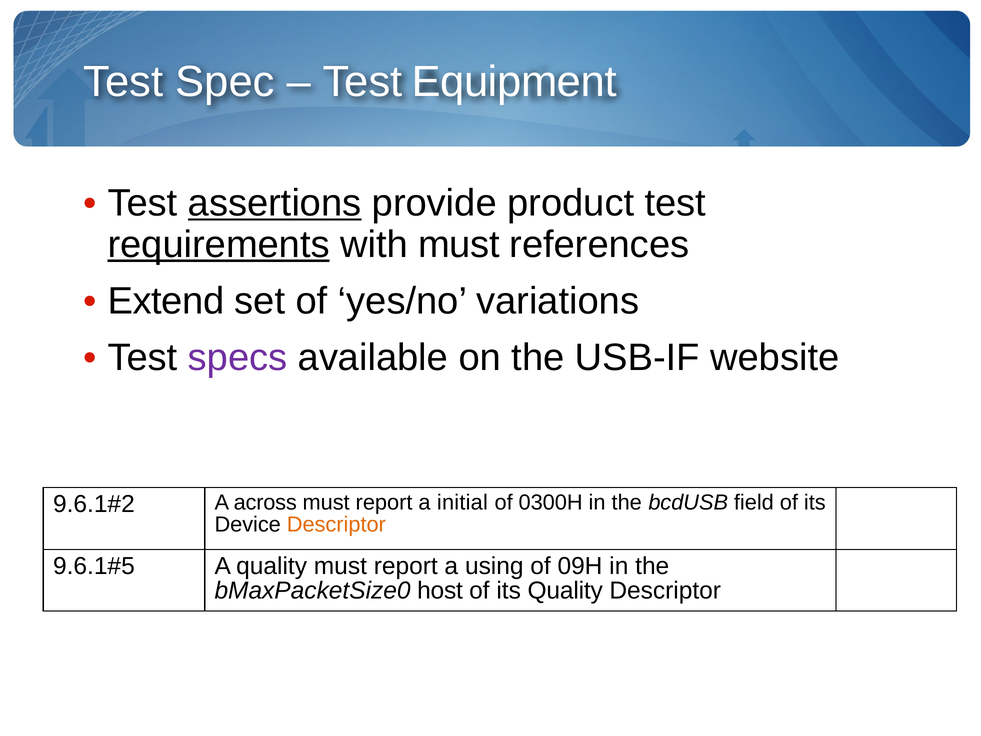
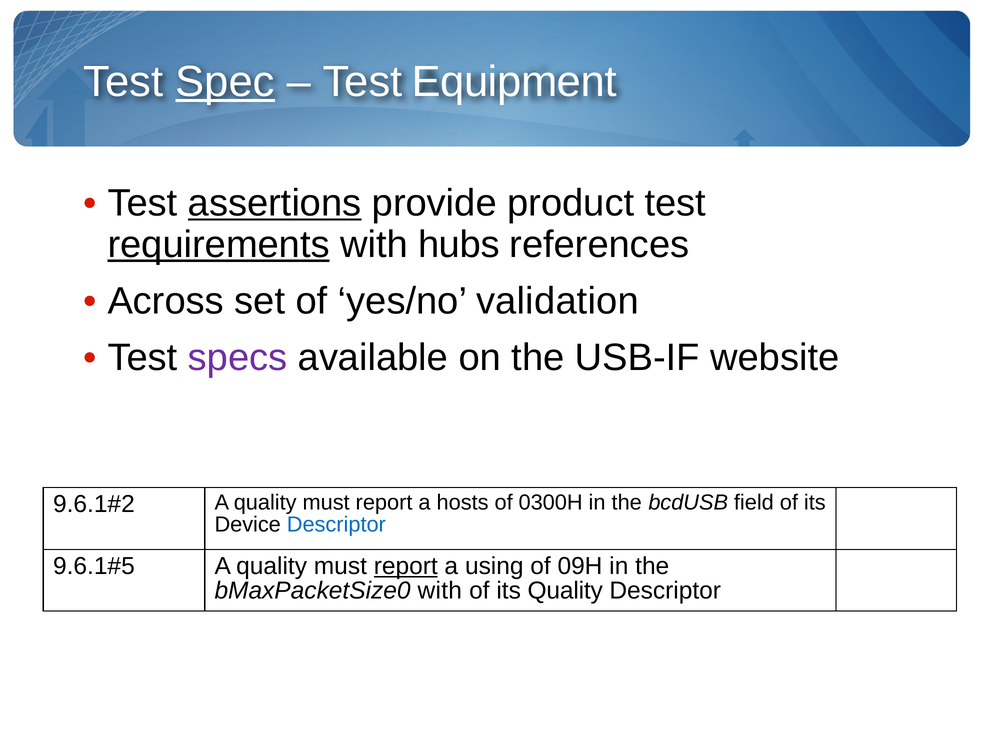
Spec underline: none -> present
with must: must -> hubs
Extend: Extend -> Across
variations: variations -> validation
across at (265, 503): across -> quality
initial: initial -> hosts
Descriptor at (336, 524) colour: orange -> blue
report at (406, 566) underline: none -> present
bMaxPacketSize0 host: host -> with
